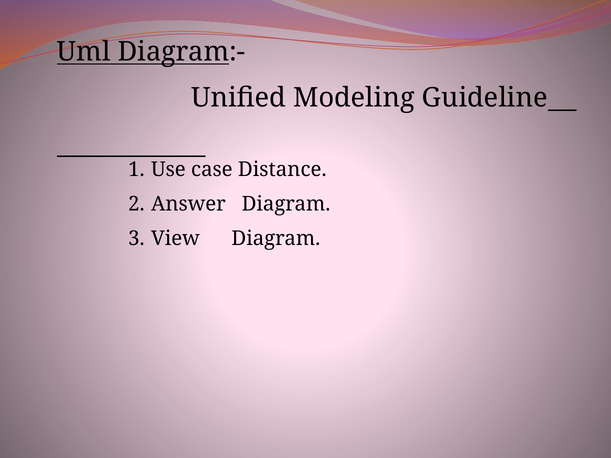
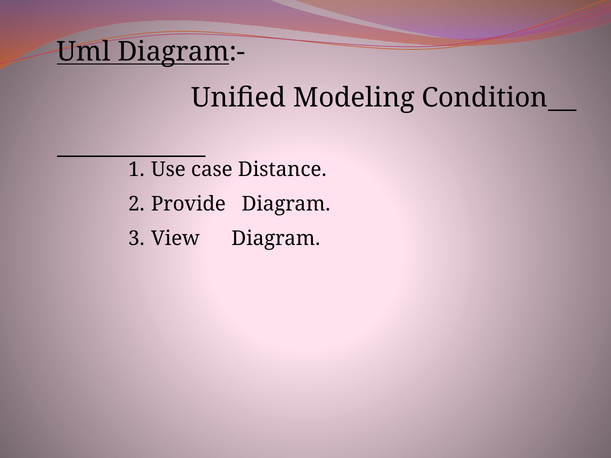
Guideline: Guideline -> Condition
Answer: Answer -> Provide
